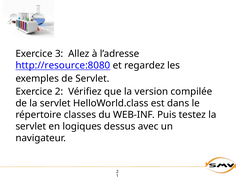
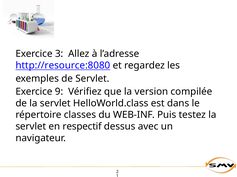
Exercice 2: 2 -> 9
logiques: logiques -> respectif
